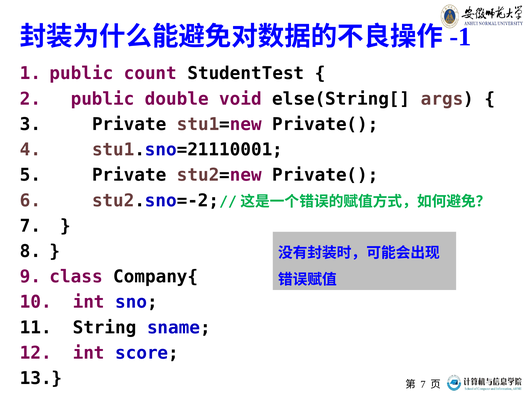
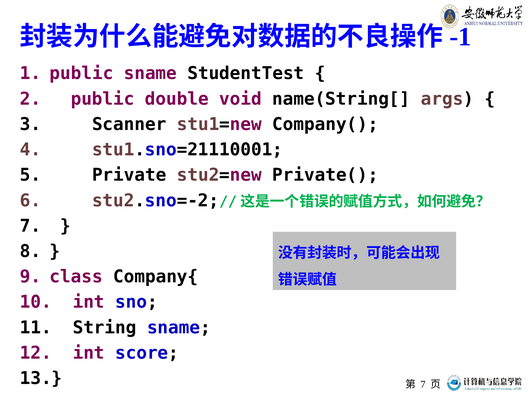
public count: count -> sname
else(String[: else(String[ -> name(String[
Private at (129, 124): Private -> Scanner
stu1=new Private(: Private( -> Company(
